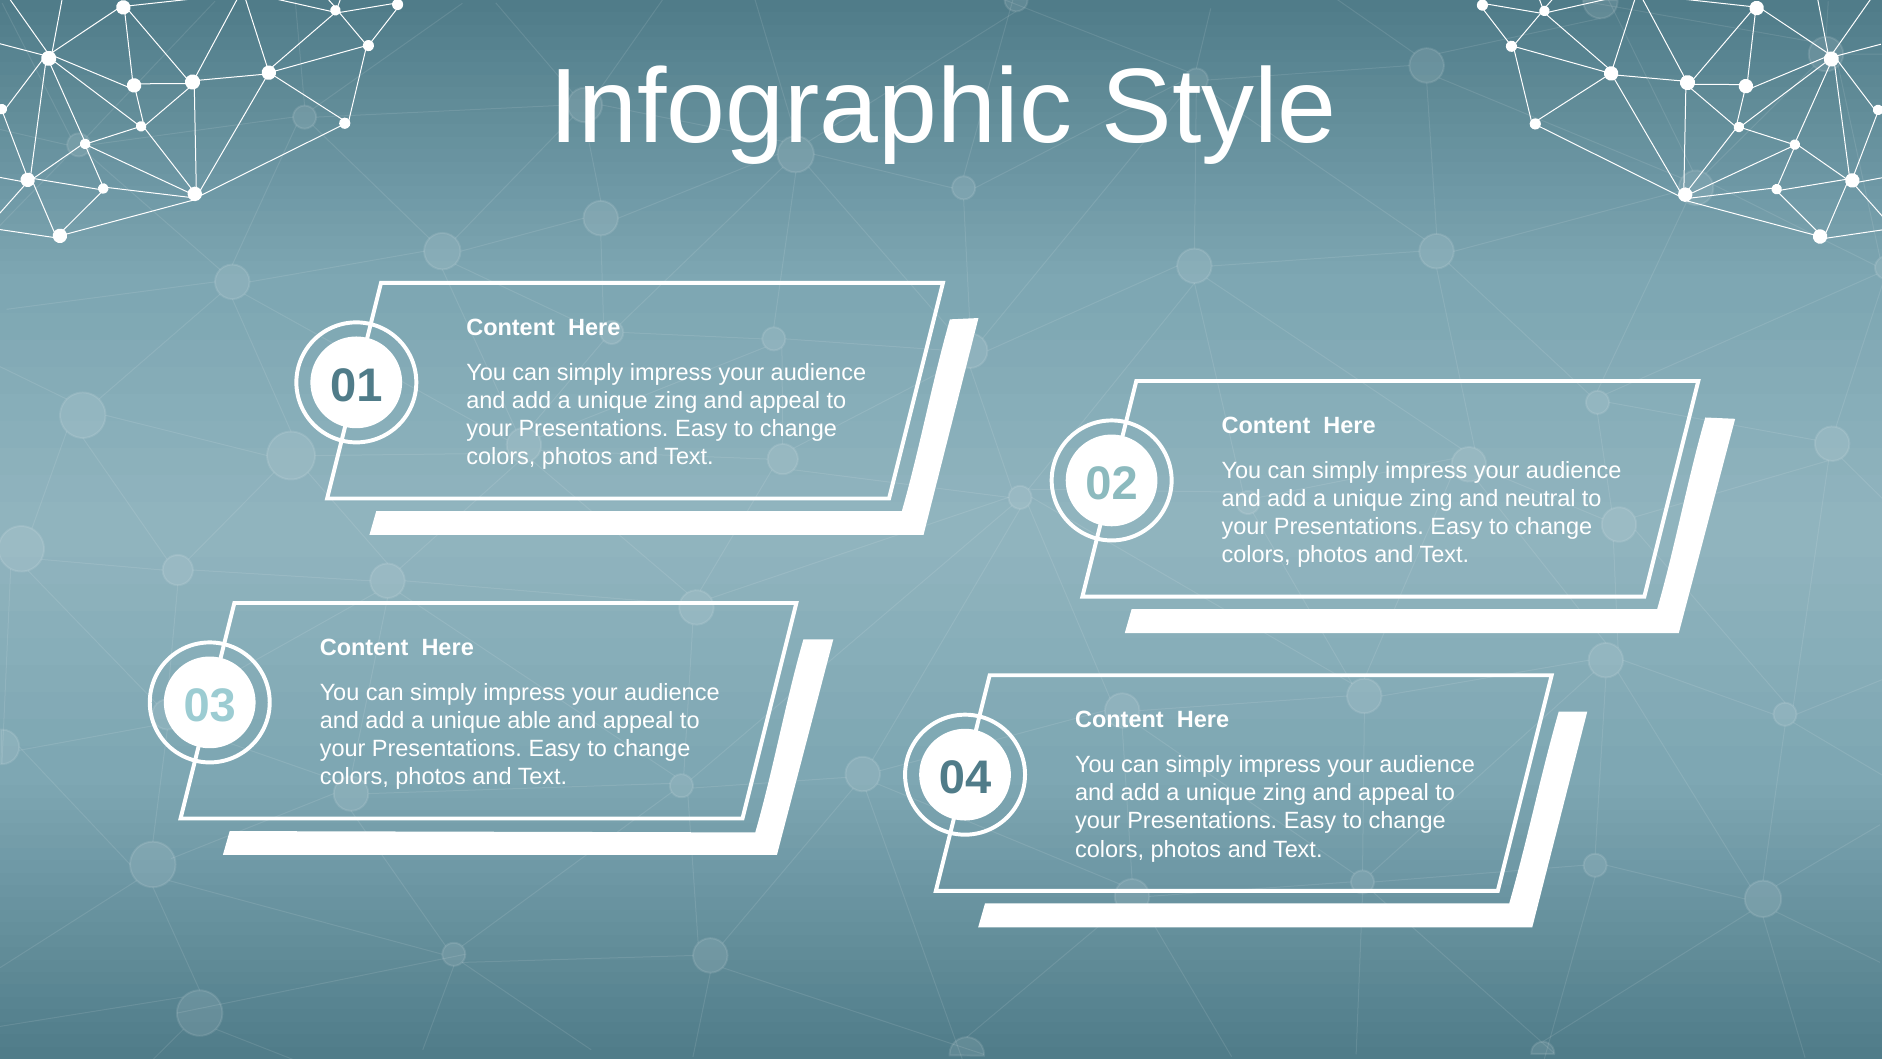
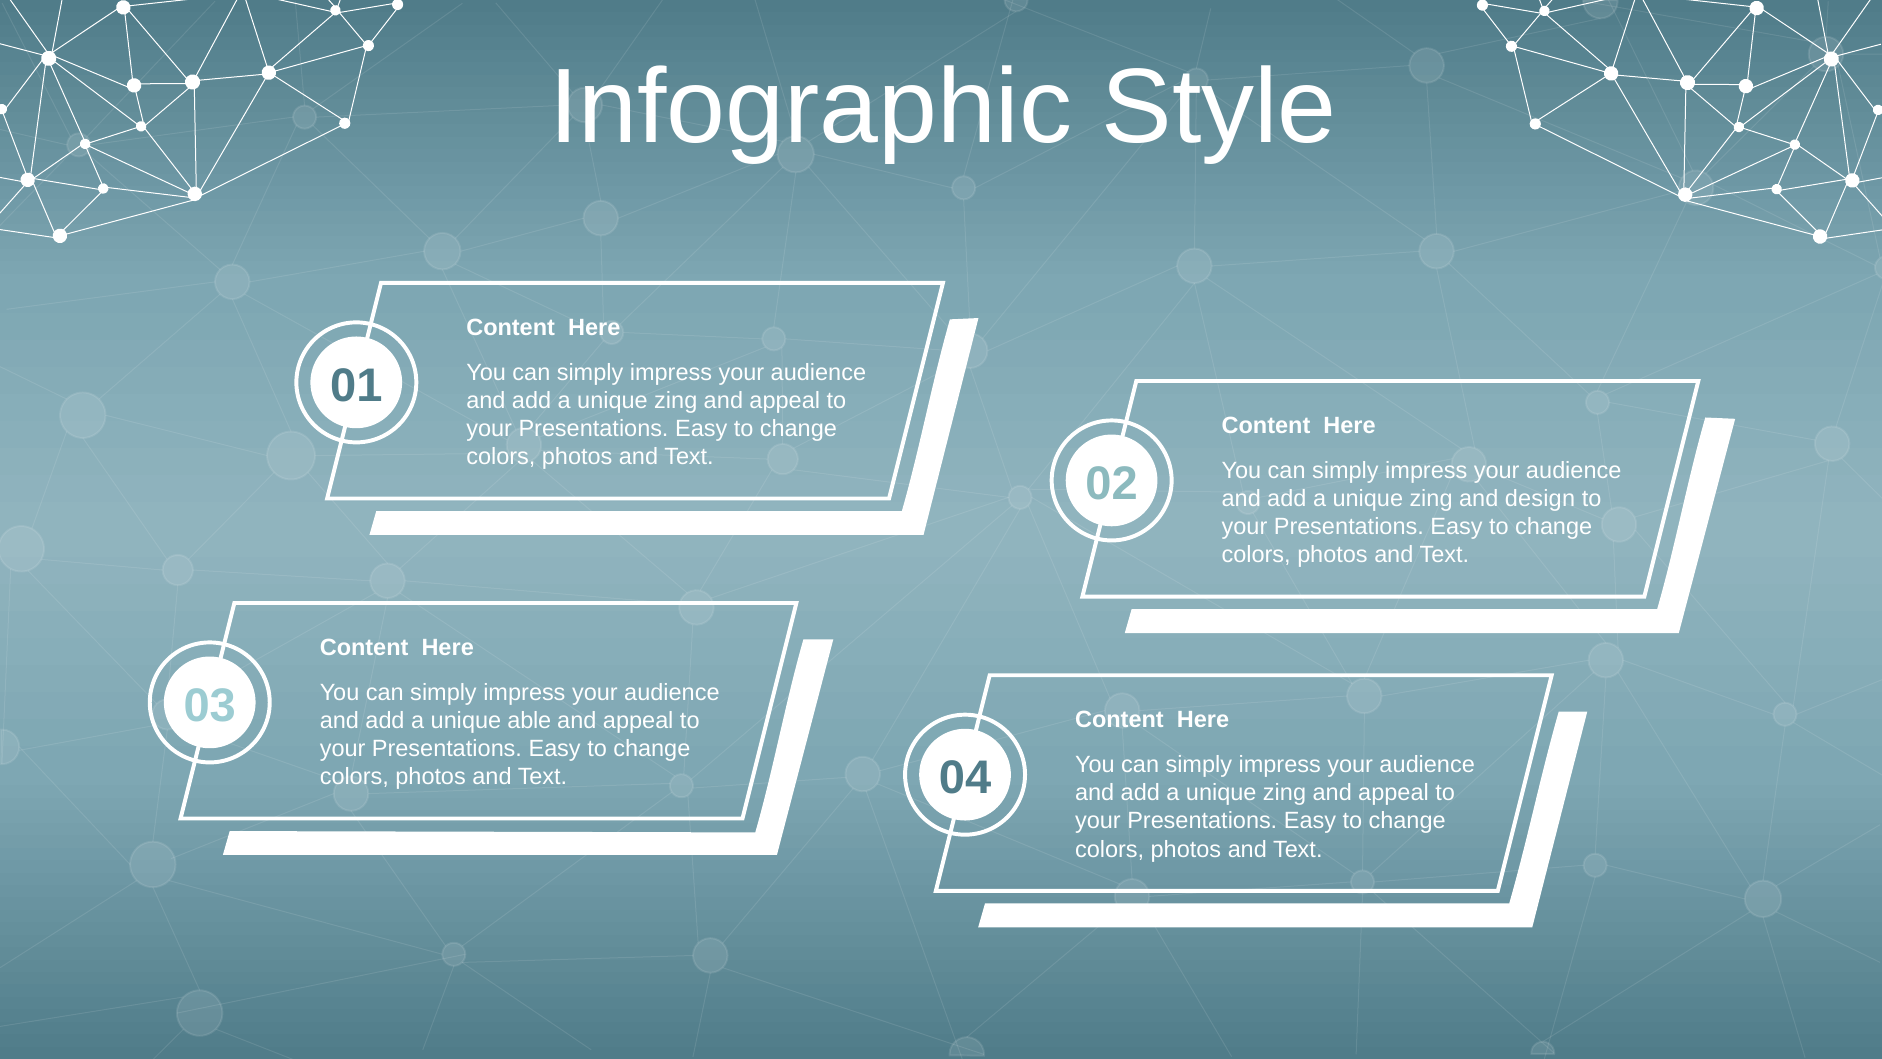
neutral: neutral -> design
